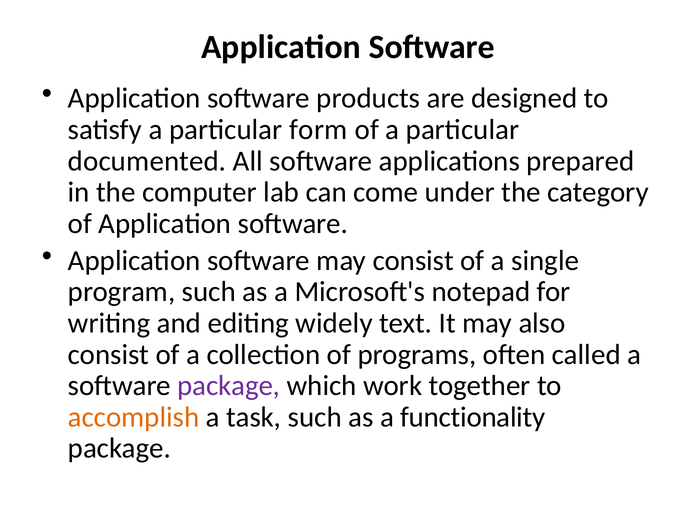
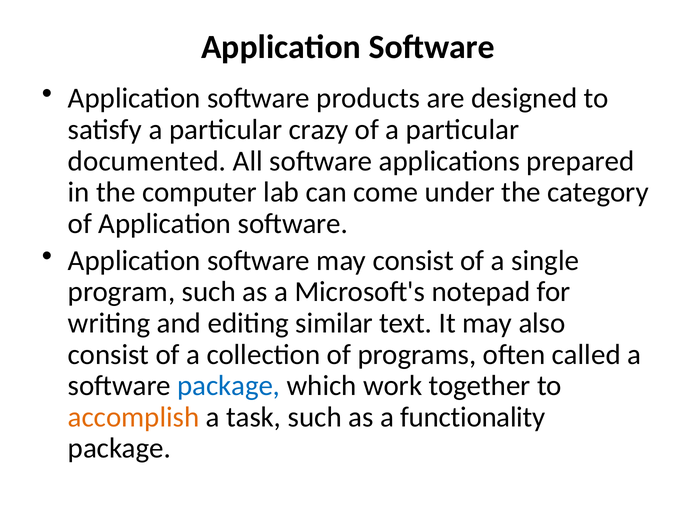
form: form -> crazy
widely: widely -> similar
package at (229, 386) colour: purple -> blue
